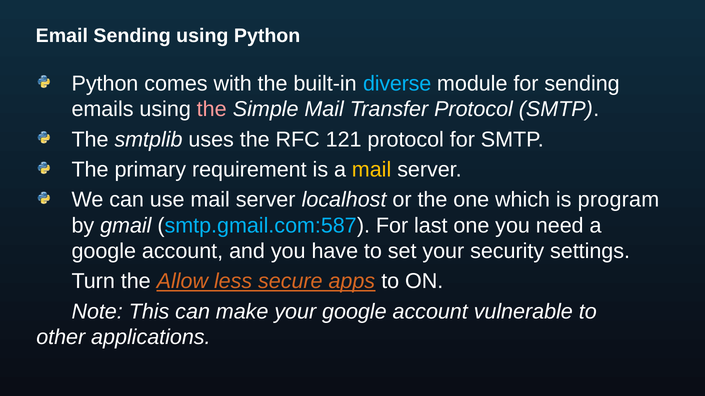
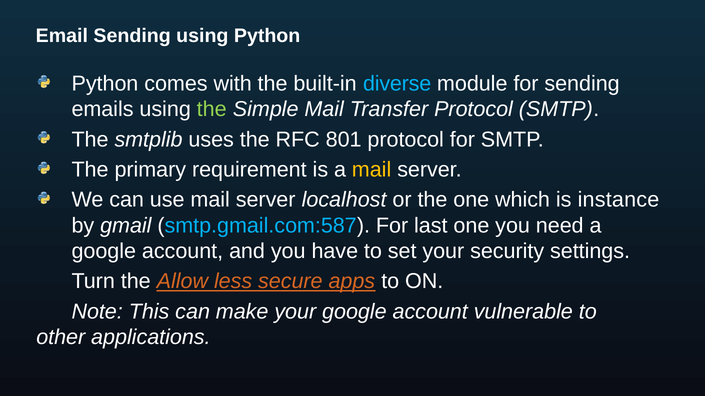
the at (212, 110) colour: pink -> light green
121: 121 -> 801
program: program -> instance
